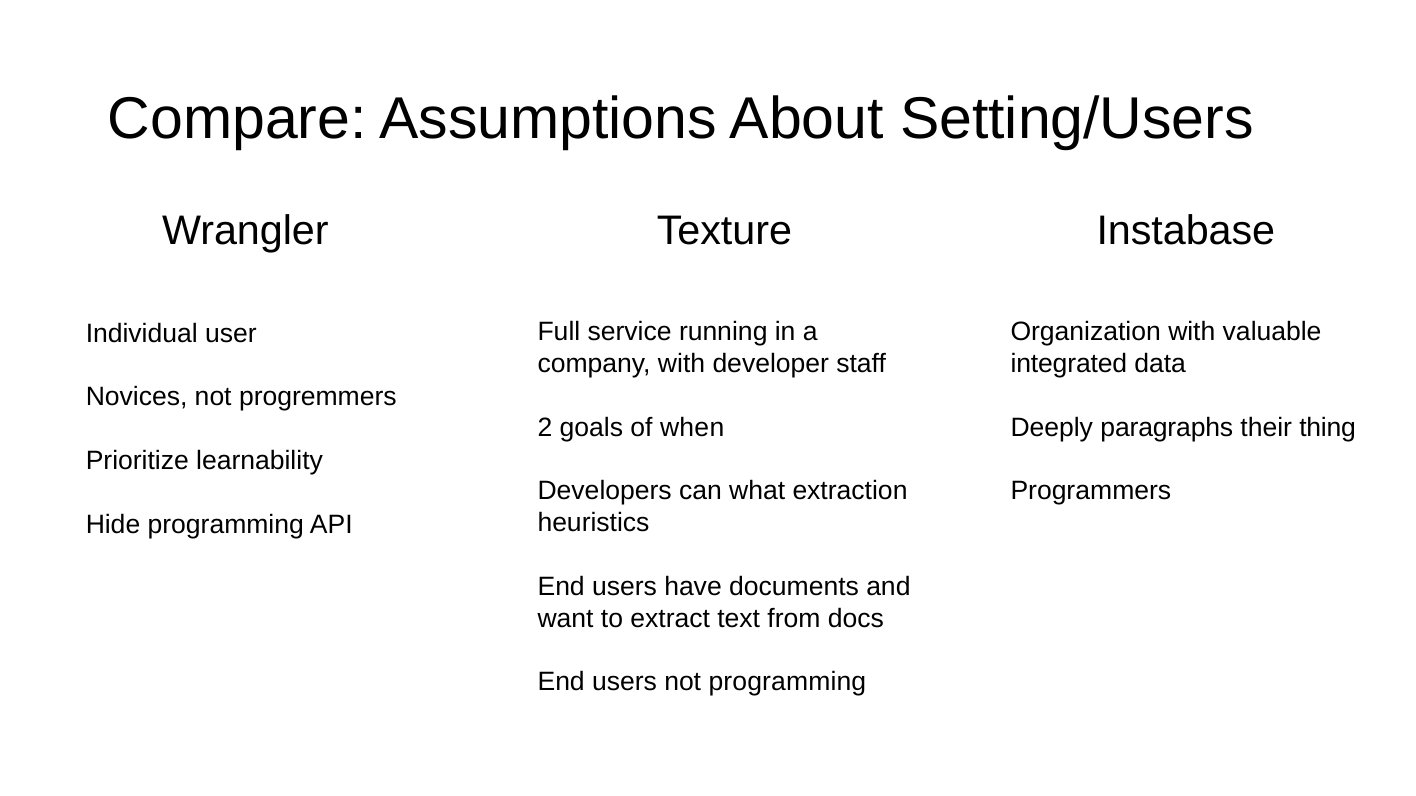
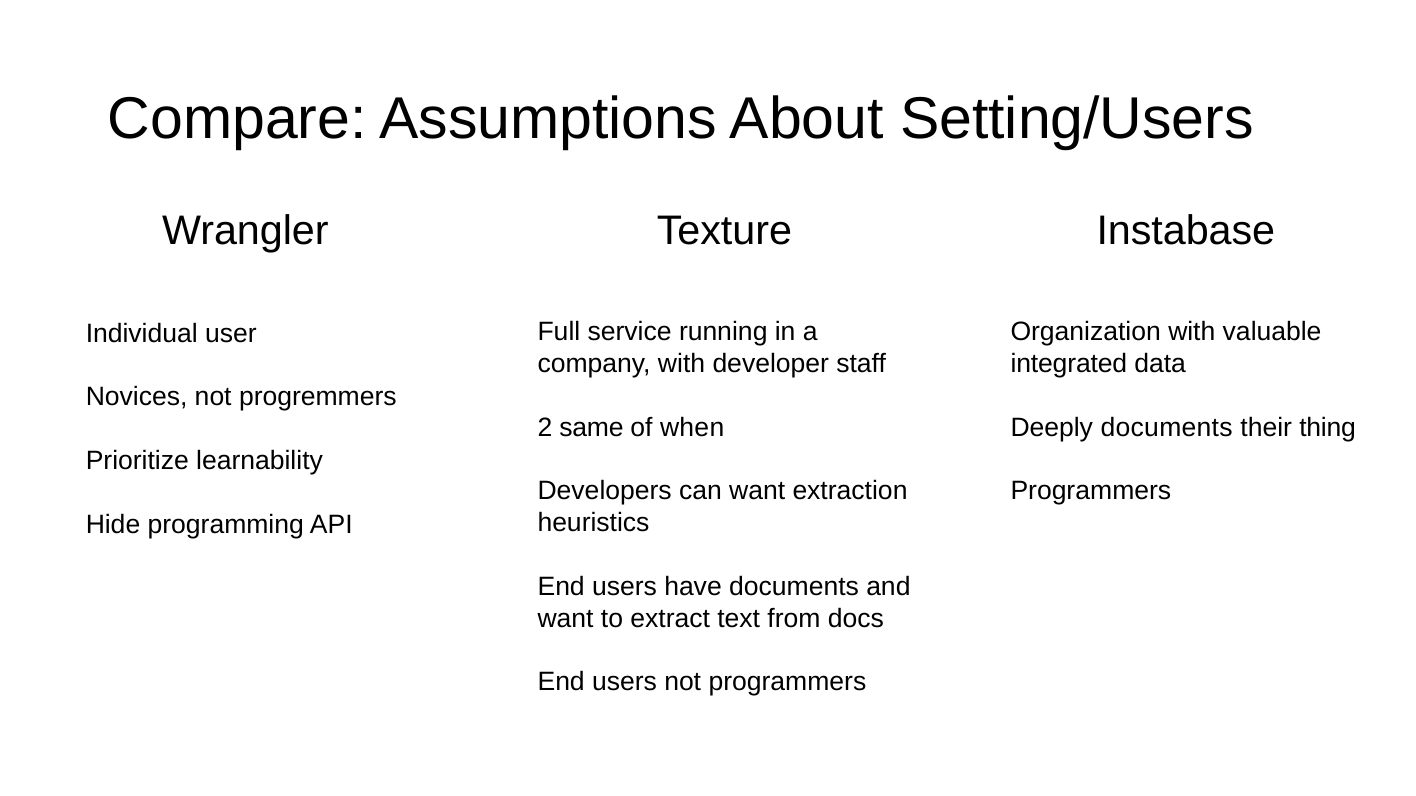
goals: goals -> same
Deeply paragraphs: paragraphs -> documents
can what: what -> want
not programming: programming -> programmers
